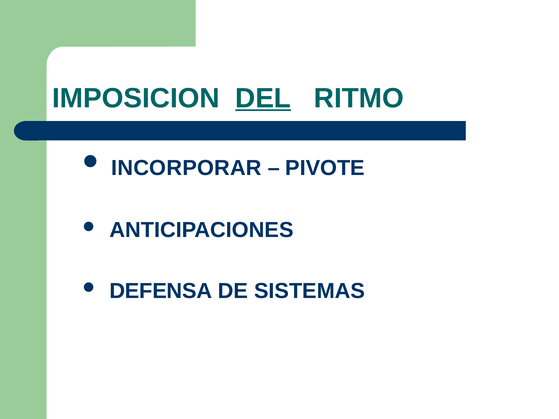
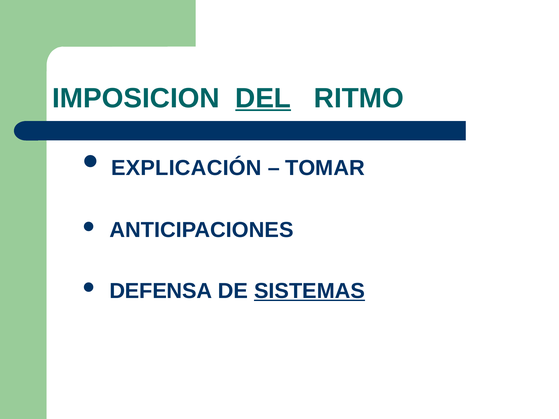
INCORPORAR: INCORPORAR -> EXPLICACIÓN
PIVOTE: PIVOTE -> TOMAR
SISTEMAS underline: none -> present
